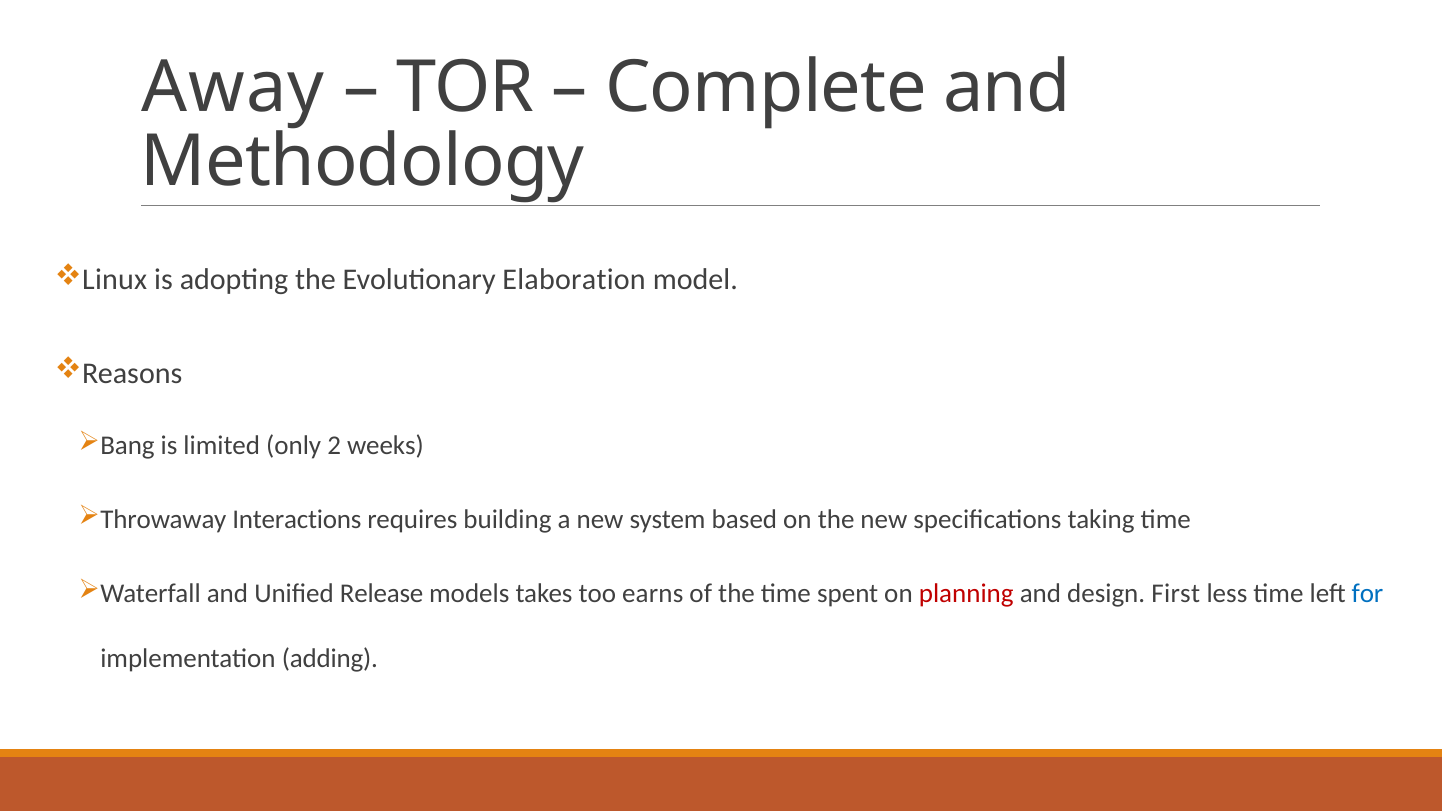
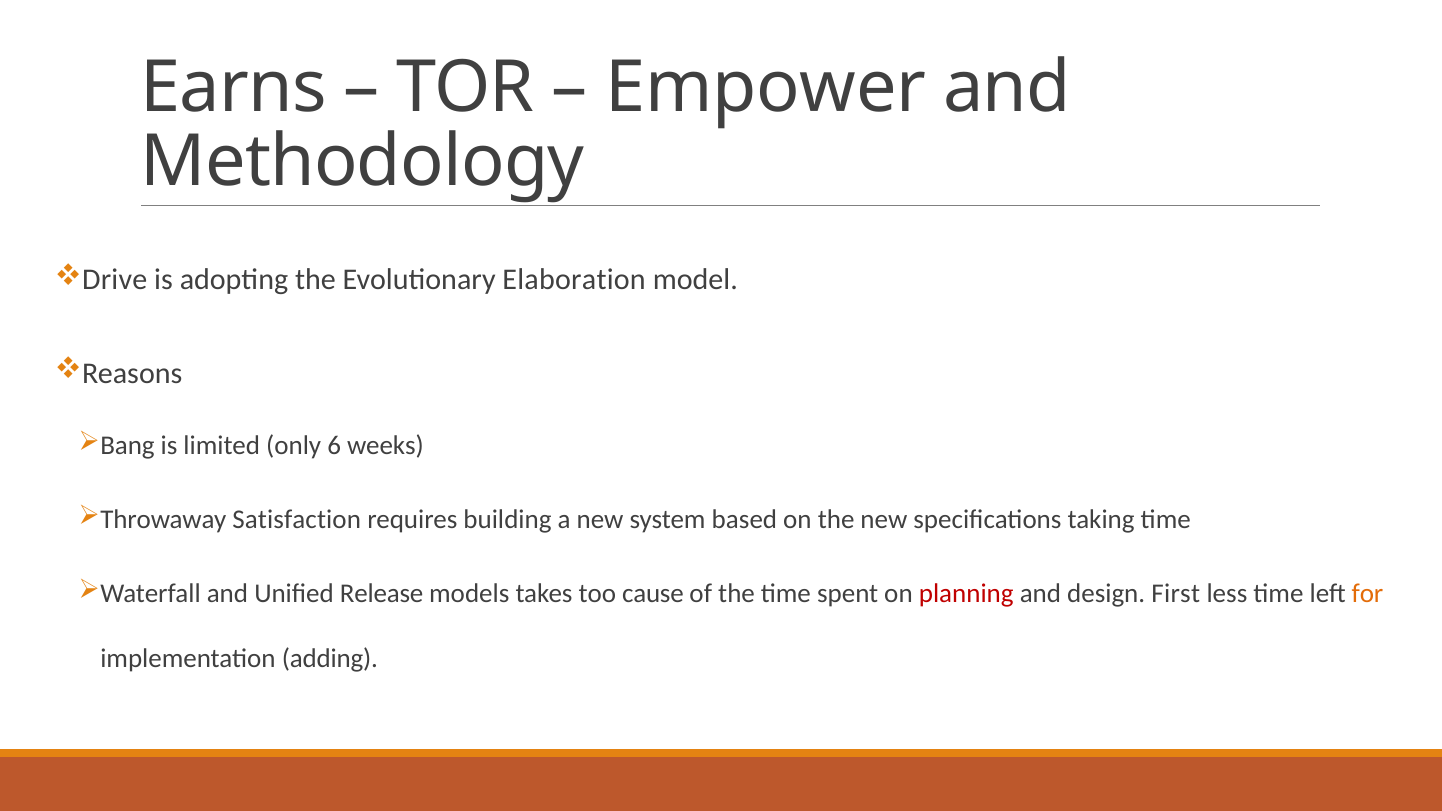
Away: Away -> Earns
Complete: Complete -> Empower
Linux: Linux -> Drive
2: 2 -> 6
Interactions: Interactions -> Satisfaction
earns: earns -> cause
for colour: blue -> orange
